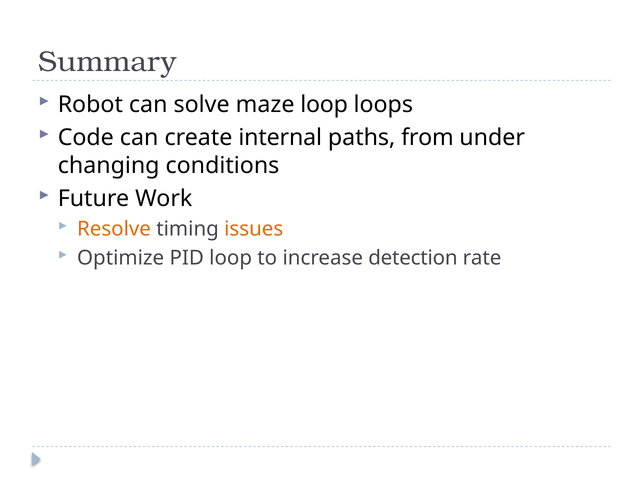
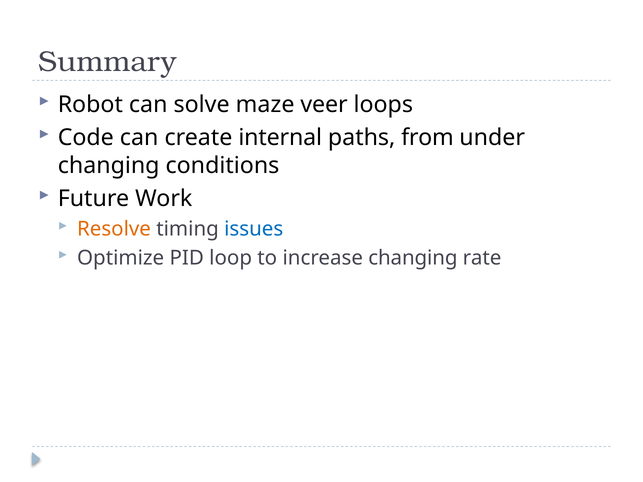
maze loop: loop -> veer
issues colour: orange -> blue
increase detection: detection -> changing
